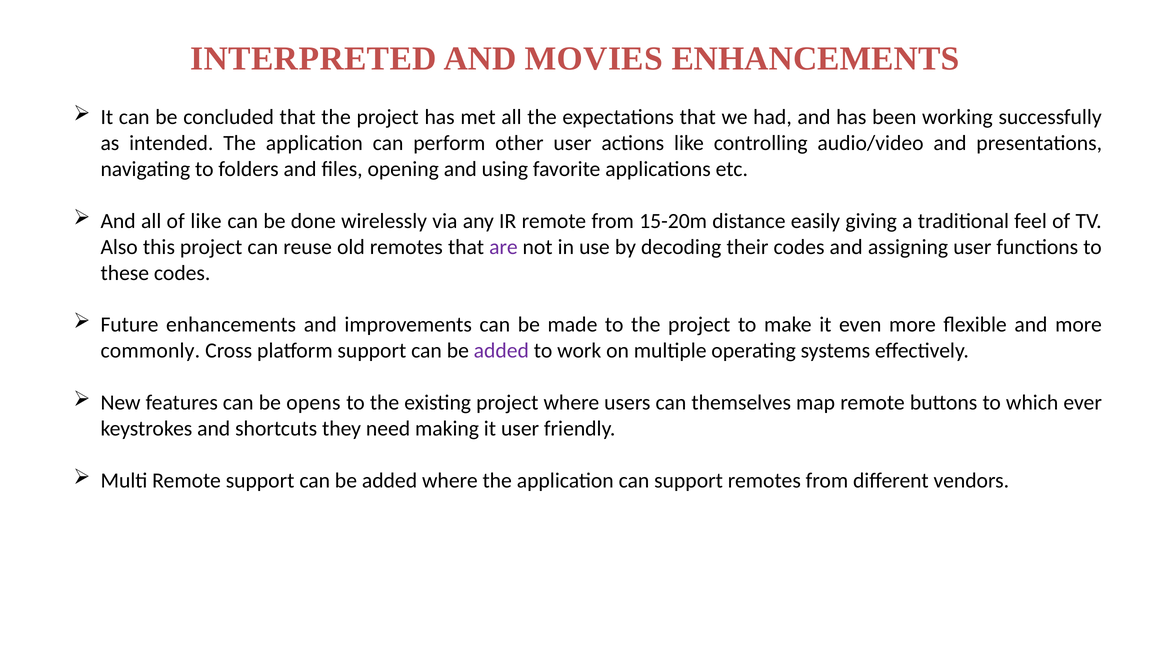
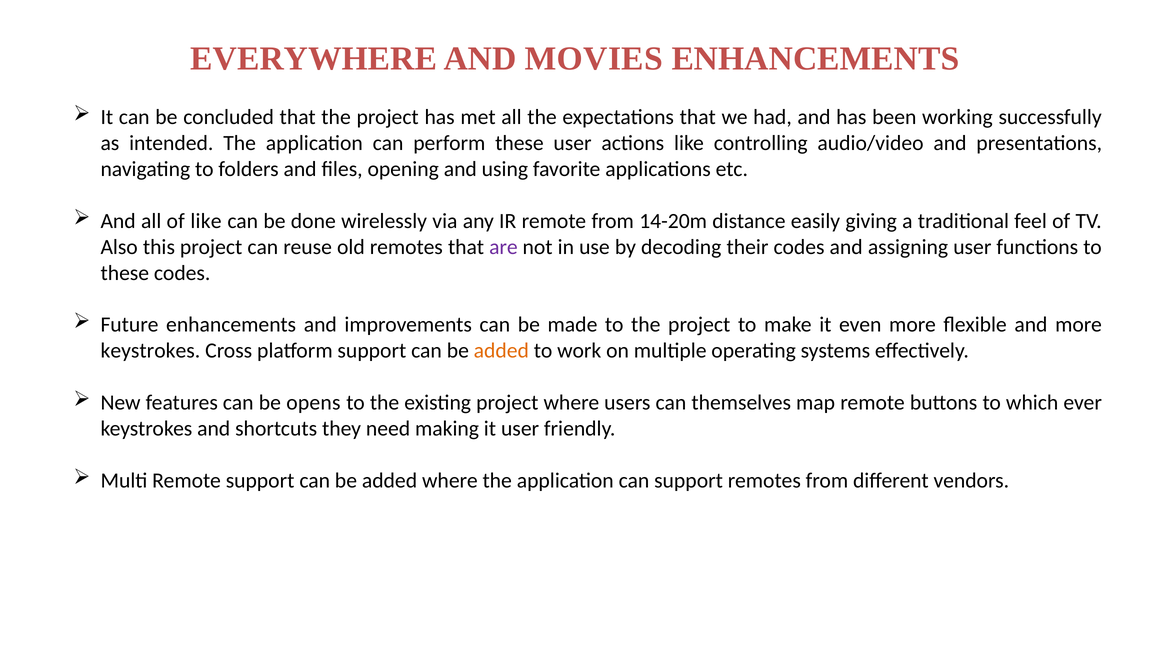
INTERPRETED: INTERPRETED -> EVERYWHERE
perform other: other -> these
15-20m: 15-20m -> 14-20m
commonly at (150, 351): commonly -> keystrokes
added at (501, 351) colour: purple -> orange
